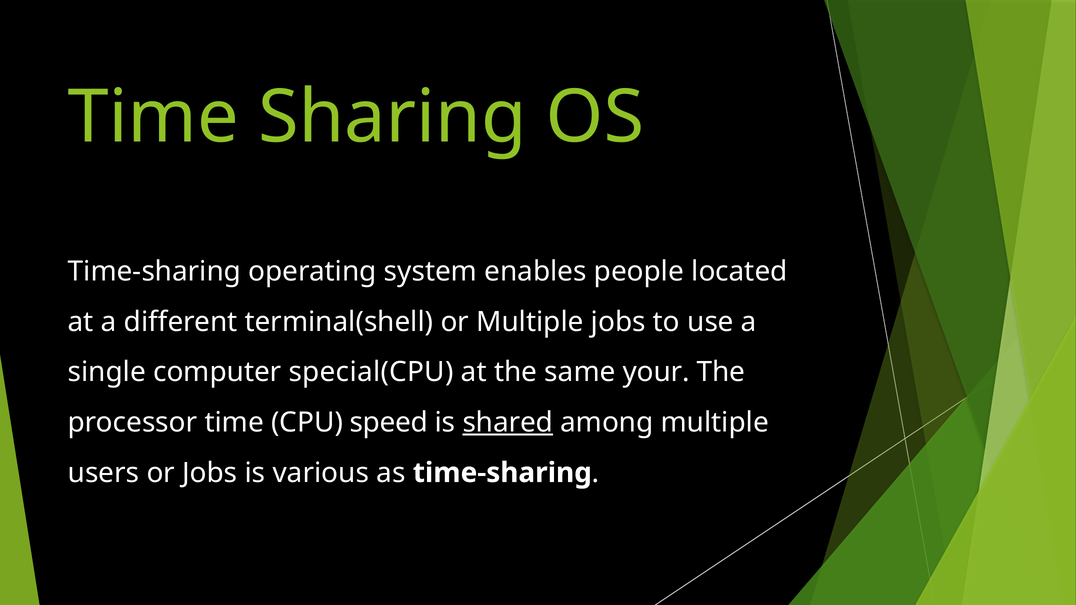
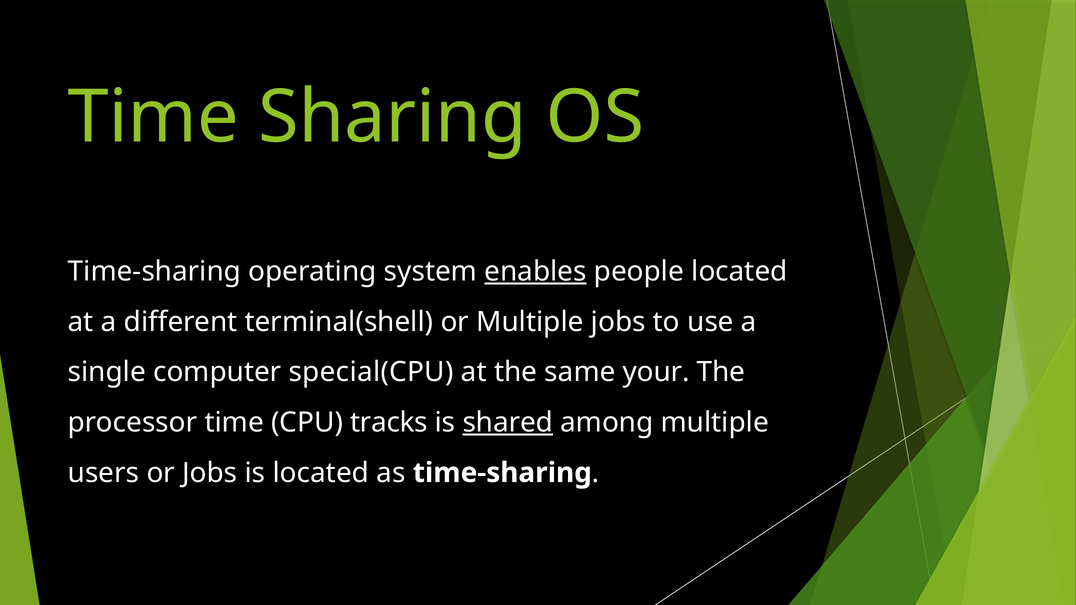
enables underline: none -> present
speed: speed -> tracks
is various: various -> located
